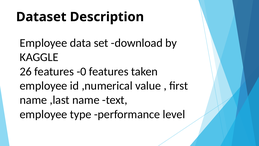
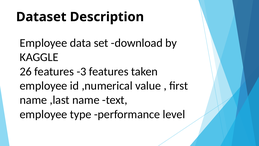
-0: -0 -> -3
